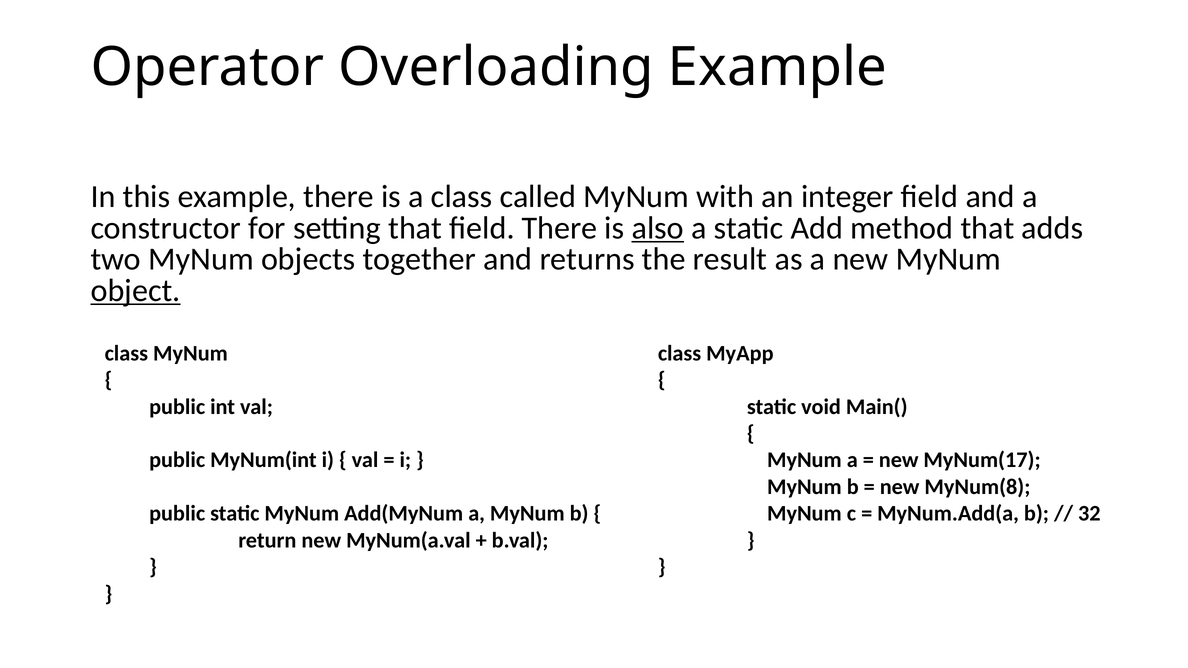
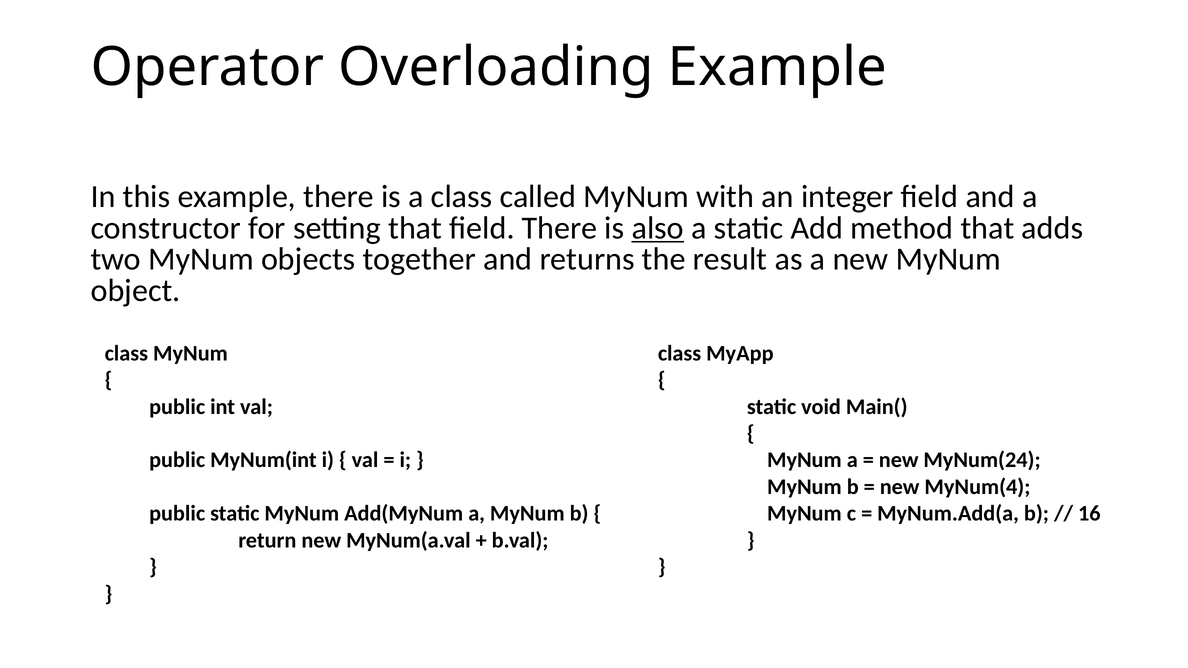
object underline: present -> none
MyNum(17: MyNum(17 -> MyNum(24
MyNum(8: MyNum(8 -> MyNum(4
32: 32 -> 16
